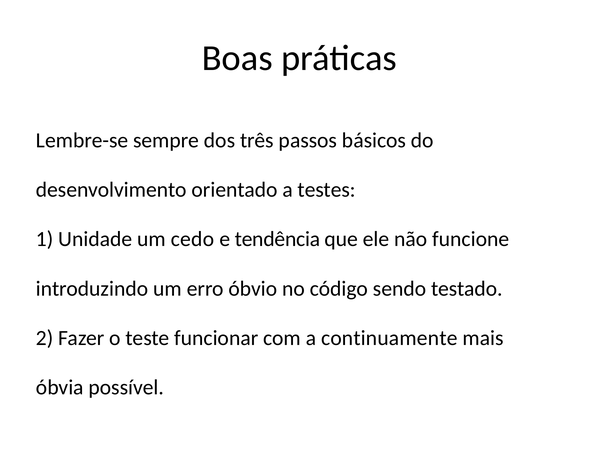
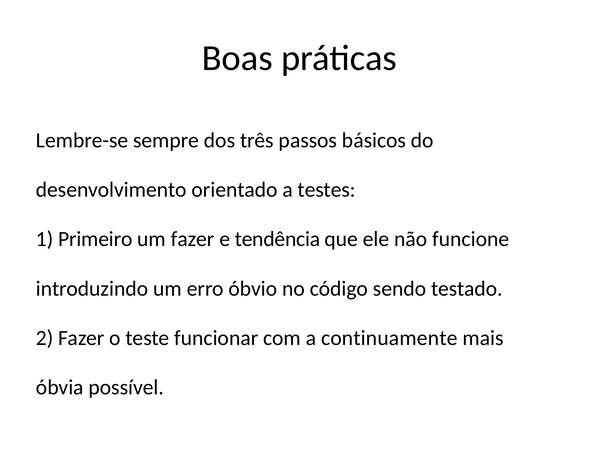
Unidade: Unidade -> Primeiro
um cedo: cedo -> fazer
